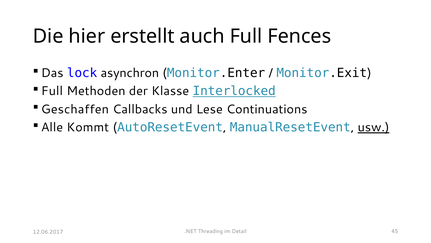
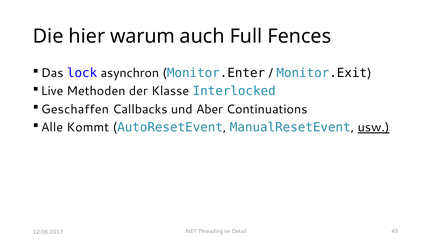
erstellt: erstellt -> warum
Full at (52, 91): Full -> Live
Interlocked underline: present -> none
Lese: Lese -> Aber
